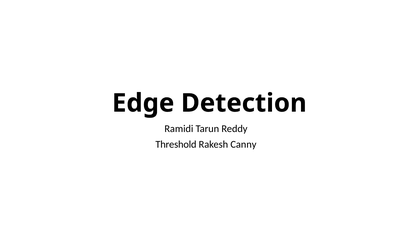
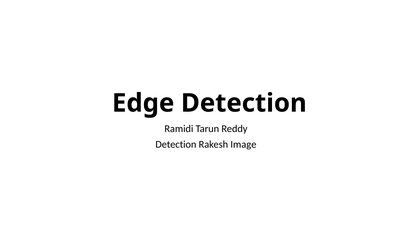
Threshold at (176, 144): Threshold -> Detection
Canny: Canny -> Image
